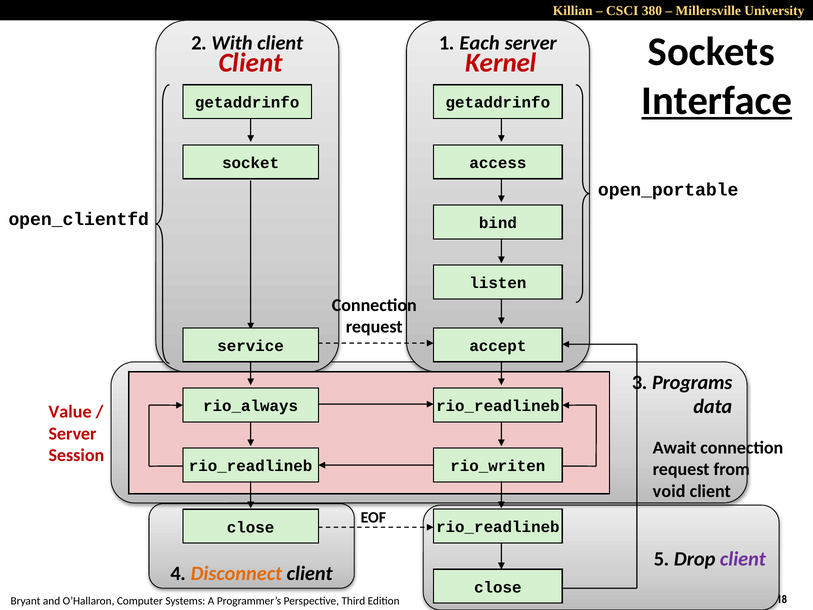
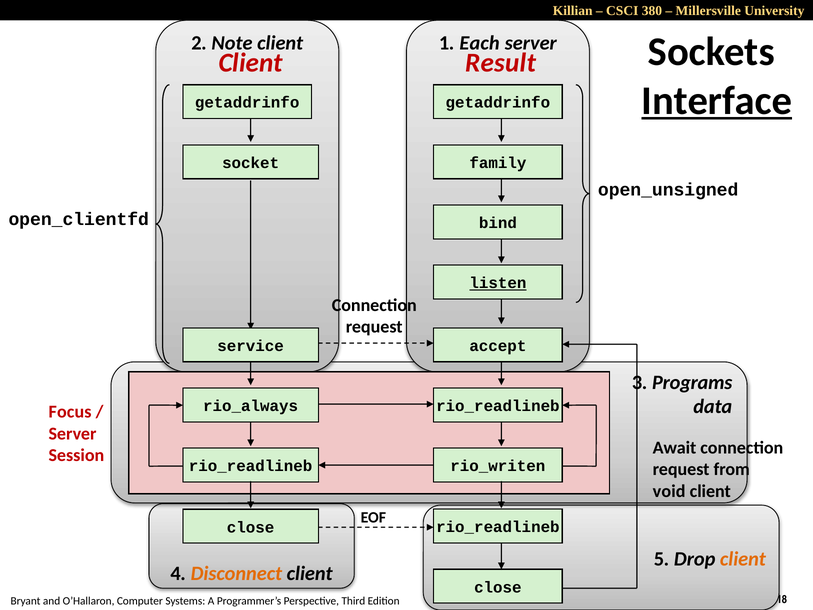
With: With -> Note
Kernel: Kernel -> Result
access: access -> family
open_portable: open_portable -> open_unsigned
listen underline: none -> present
Value: Value -> Focus
client at (743, 559) colour: purple -> orange
